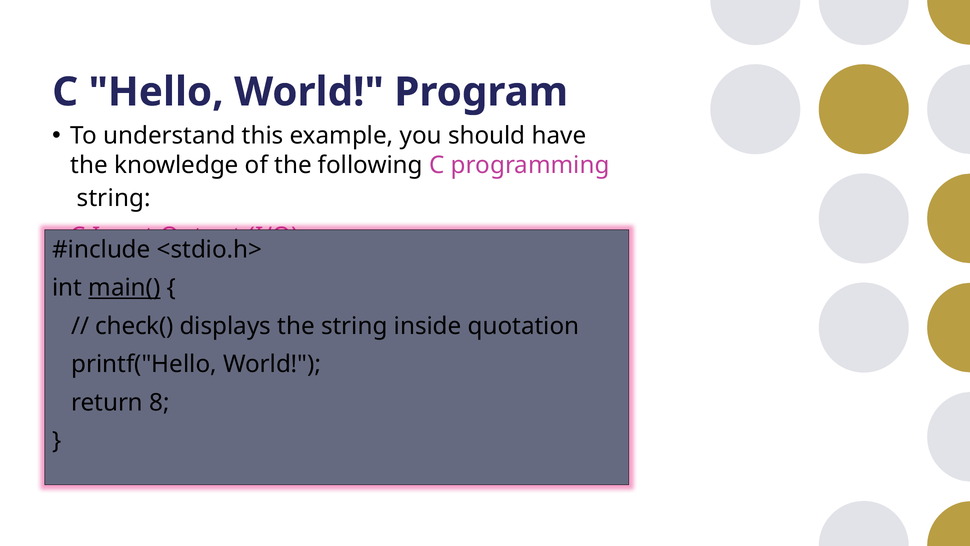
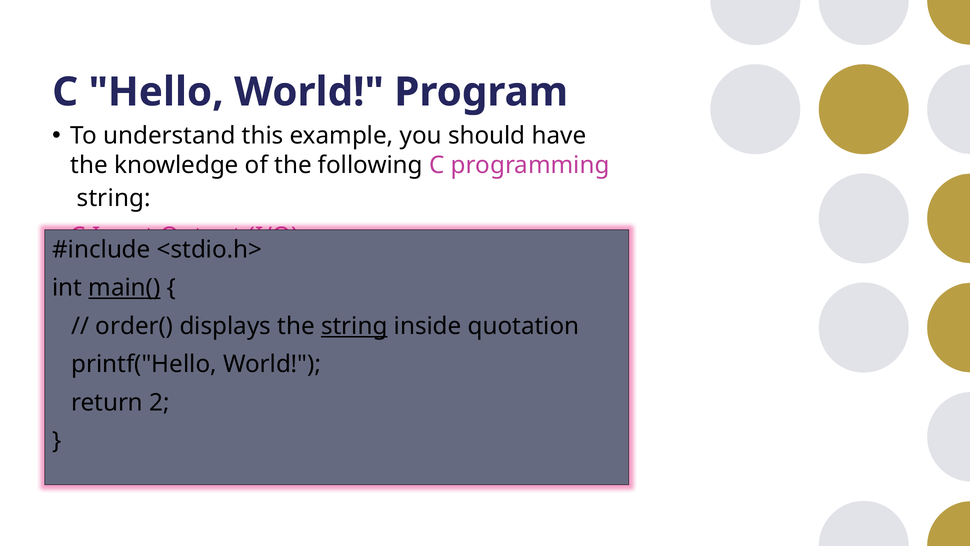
check(: check( -> order(
string at (354, 326) underline: none -> present
8: 8 -> 2
